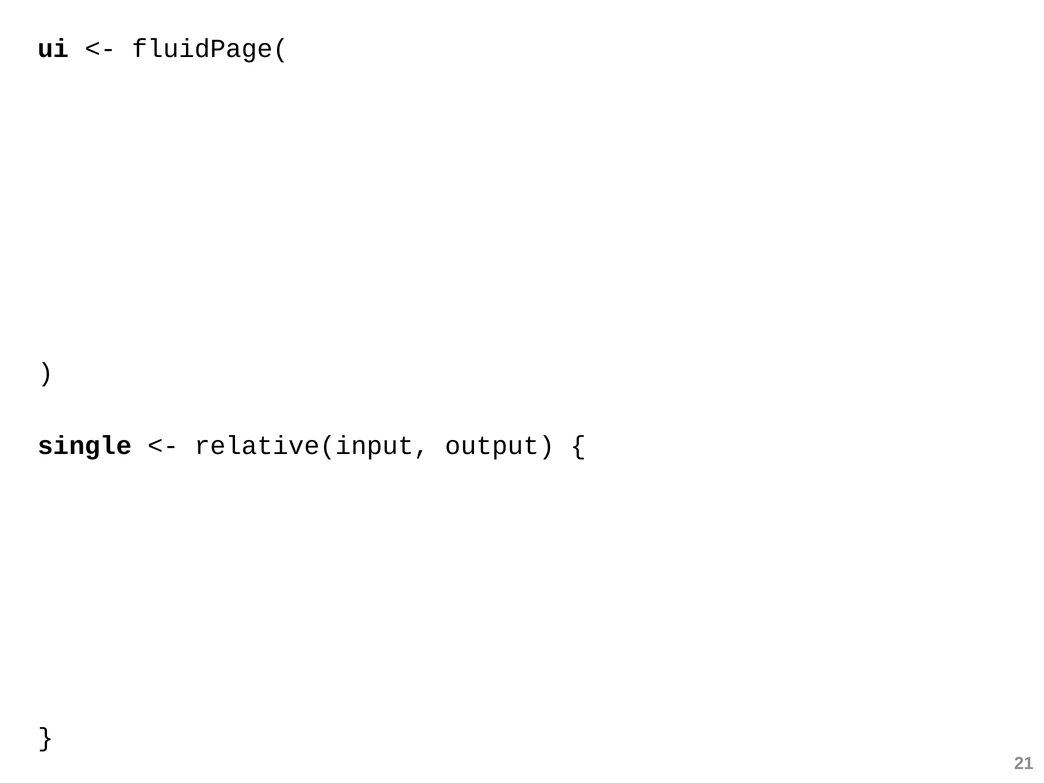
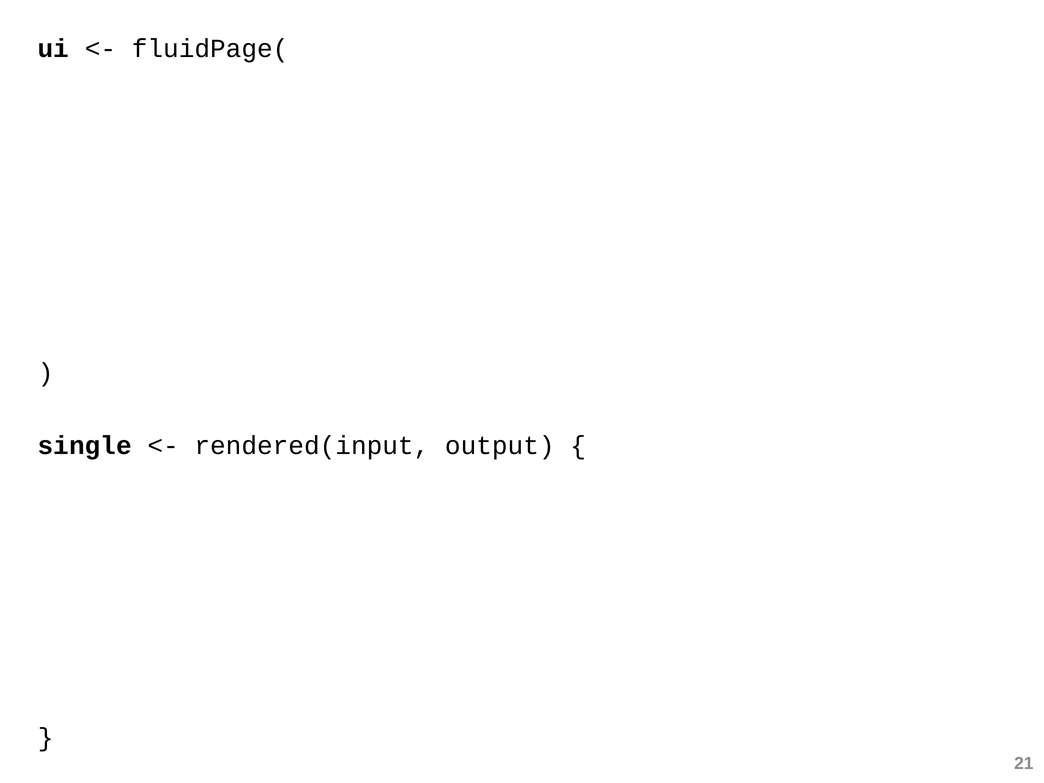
relative(input: relative(input -> rendered(input
